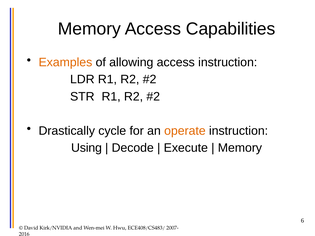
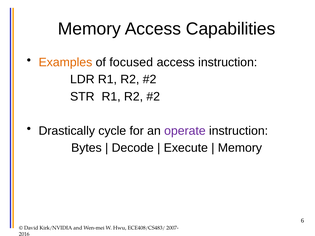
allowing: allowing -> focused
operate colour: orange -> purple
Using: Using -> Bytes
